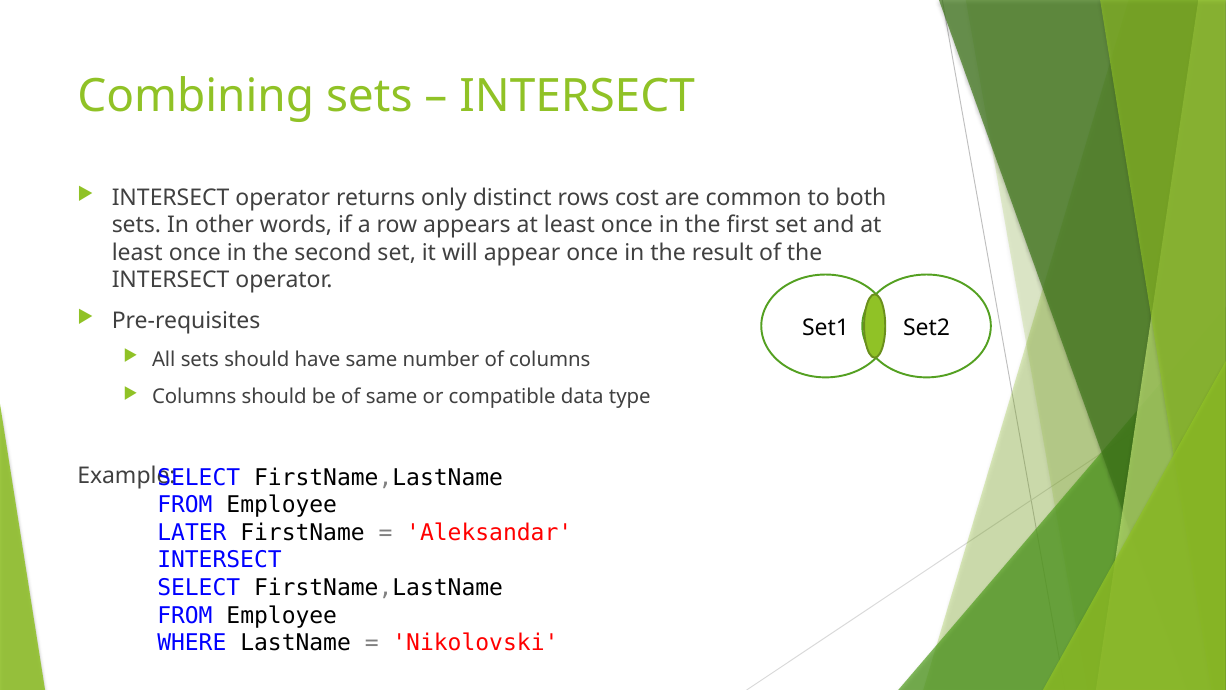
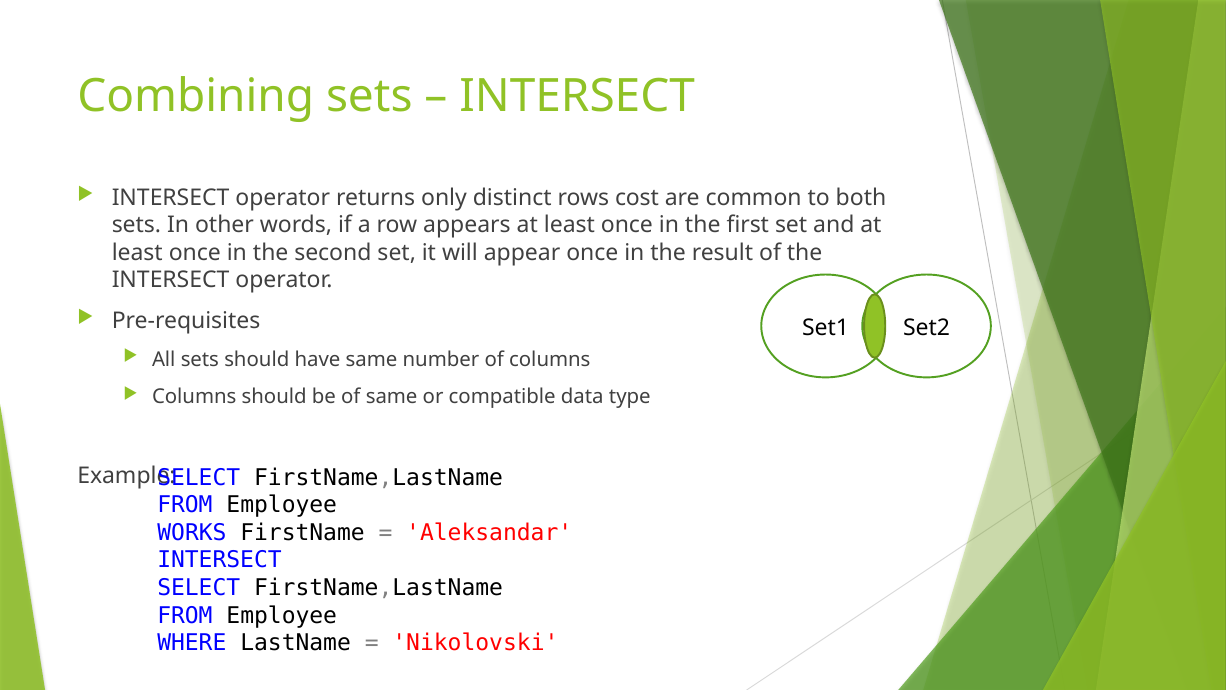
LATER: LATER -> WORKS
